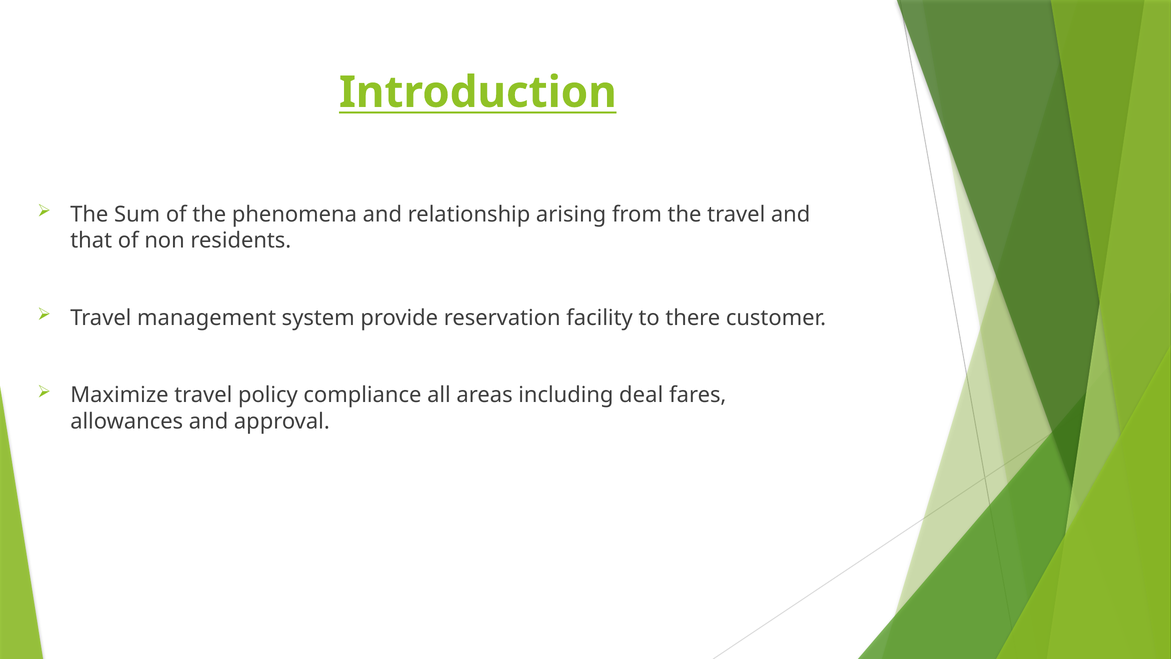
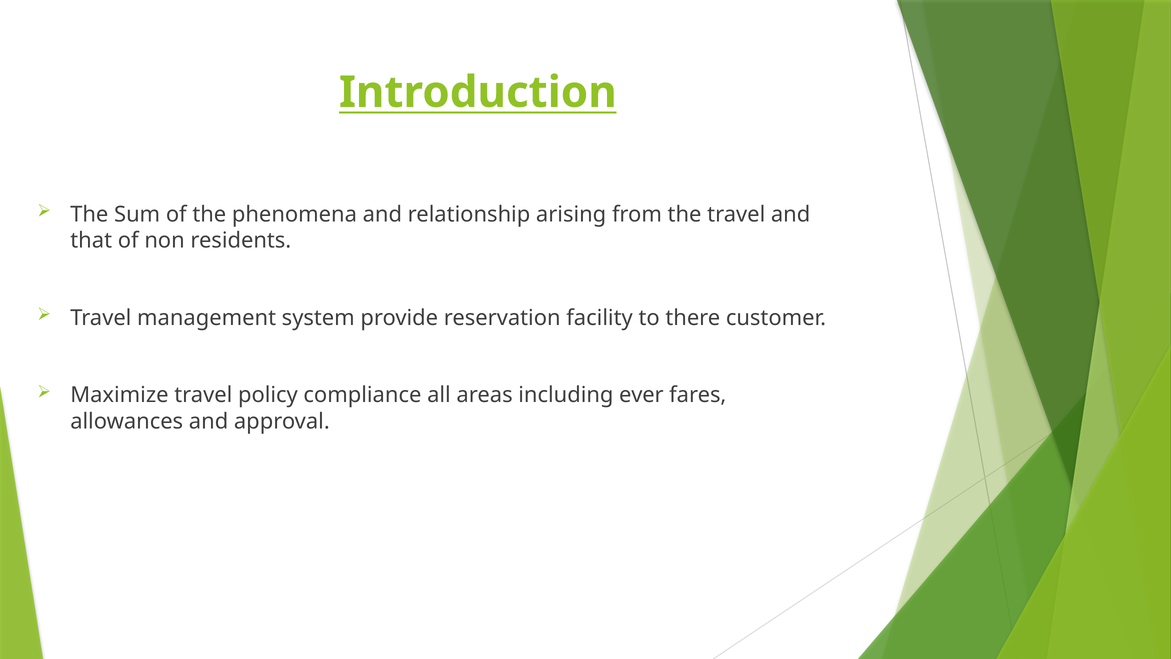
deal: deal -> ever
